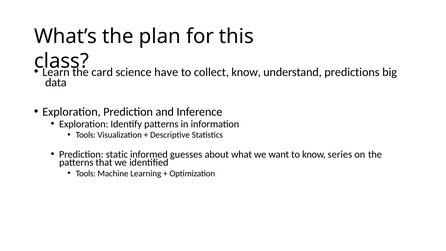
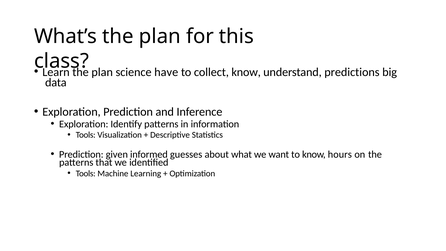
card at (102, 72): card -> plan
static: static -> given
series: series -> hours
